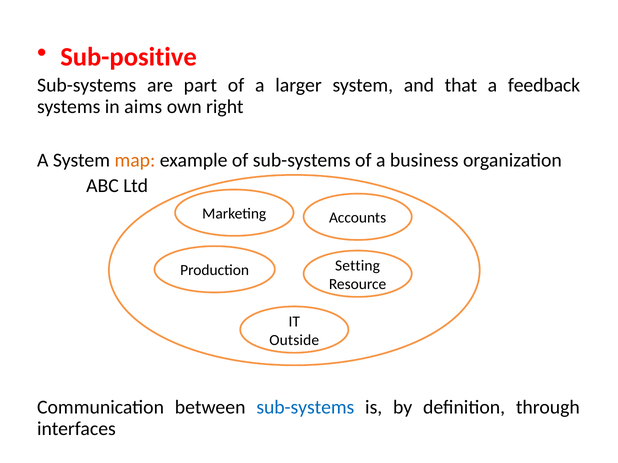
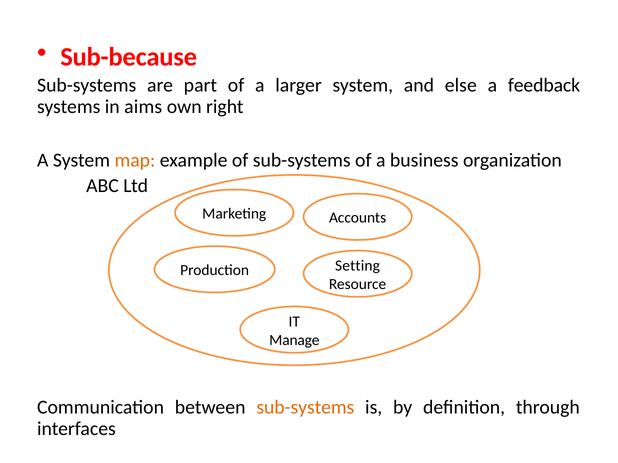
Sub-positive: Sub-positive -> Sub-because
that: that -> else
Outside: Outside -> Manage
sub-systems at (305, 408) colour: blue -> orange
